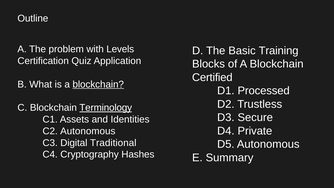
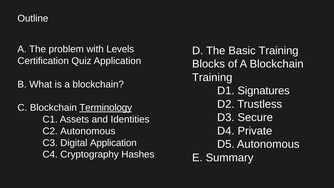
Certified at (212, 77): Certified -> Training
blockchain at (98, 84) underline: present -> none
Processed: Processed -> Signatures
Digital Traditional: Traditional -> Application
